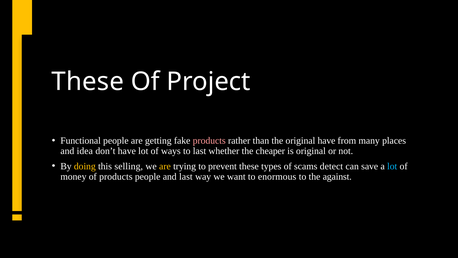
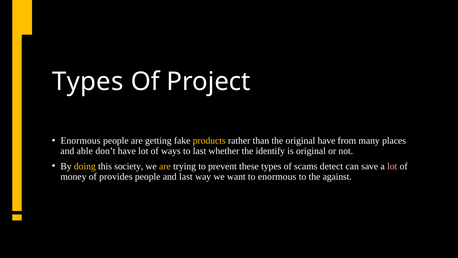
These at (88, 81): These -> Types
Functional at (81, 141): Functional -> Enormous
products at (209, 141) colour: pink -> yellow
idea: idea -> able
cheaper: cheaper -> identify
selling: selling -> society
lot at (392, 166) colour: light blue -> pink
of products: products -> provides
